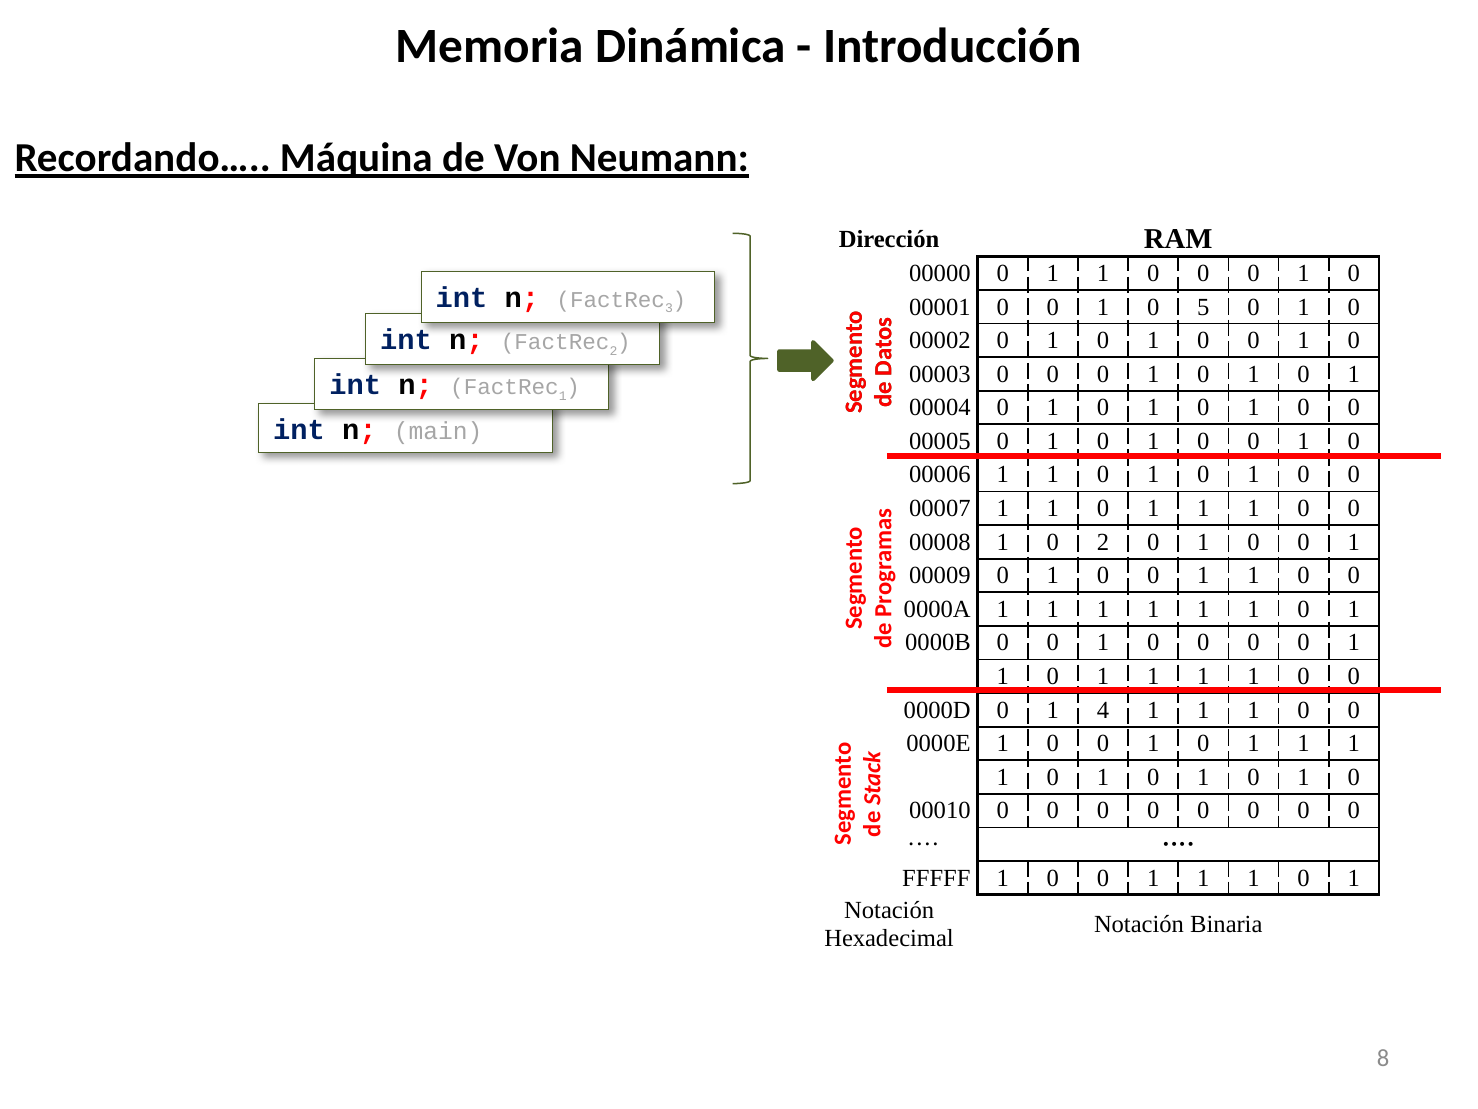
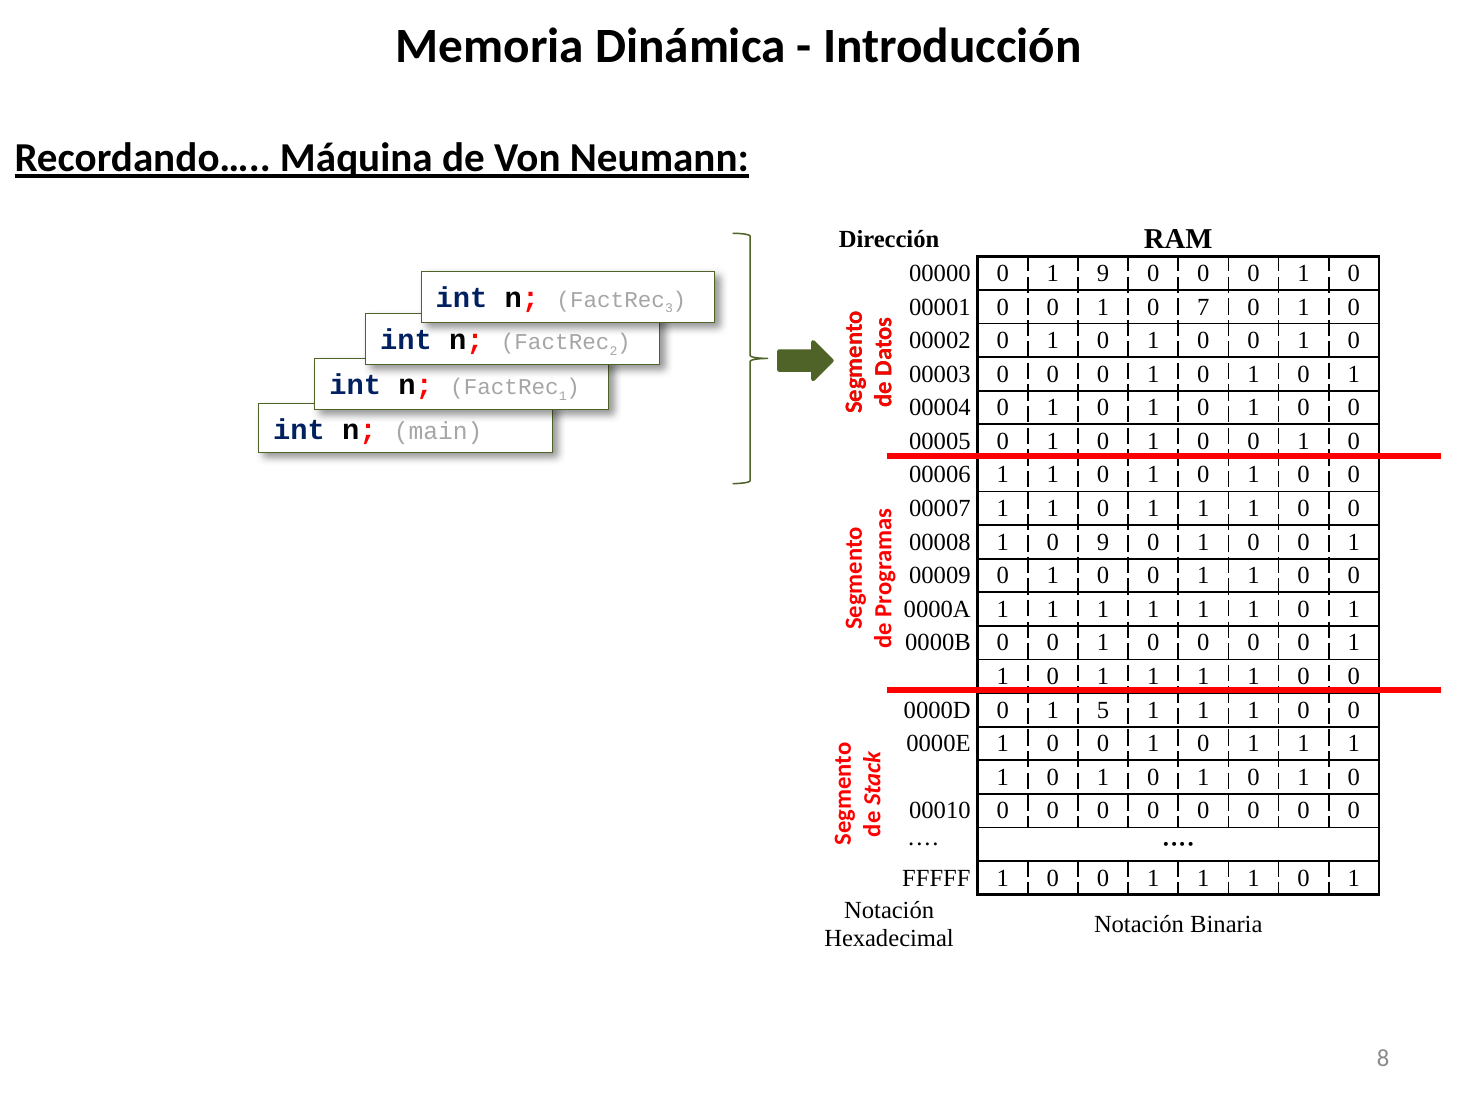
00000 0 1 1: 1 -> 9
5: 5 -> 7
0 2: 2 -> 9
4: 4 -> 5
